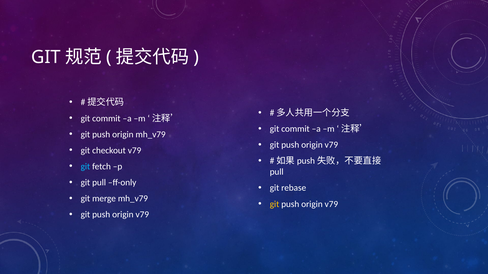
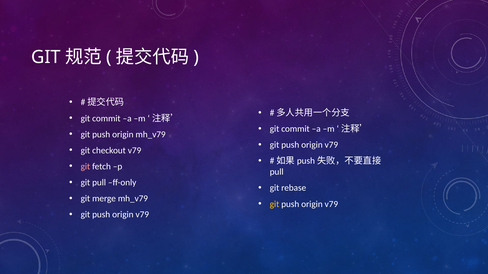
git at (85, 167) colour: light blue -> pink
